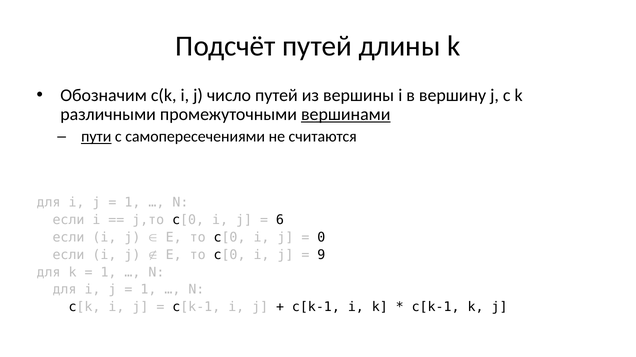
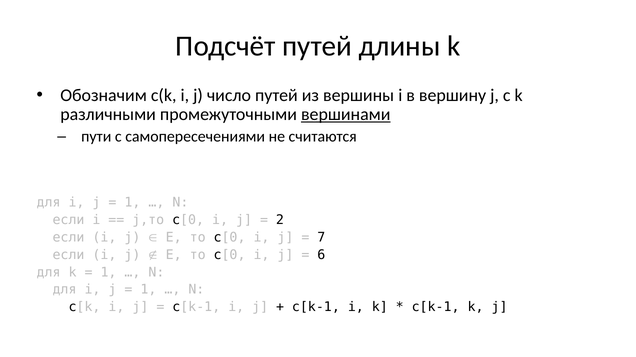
пути underline: present -> none
6: 6 -> 2
0: 0 -> 7
9: 9 -> 6
